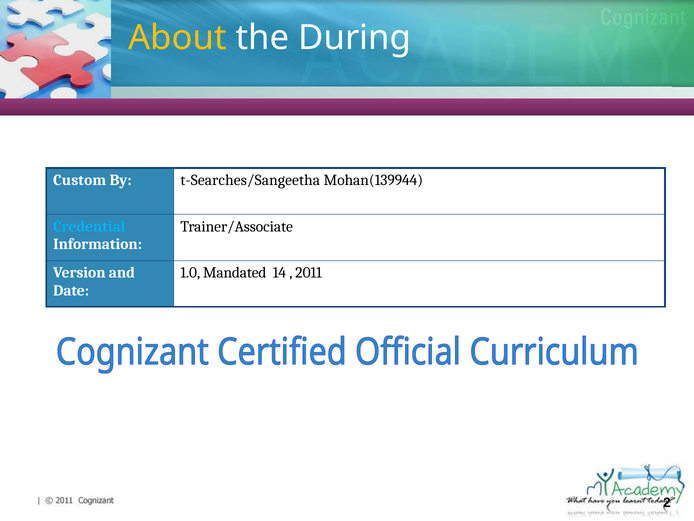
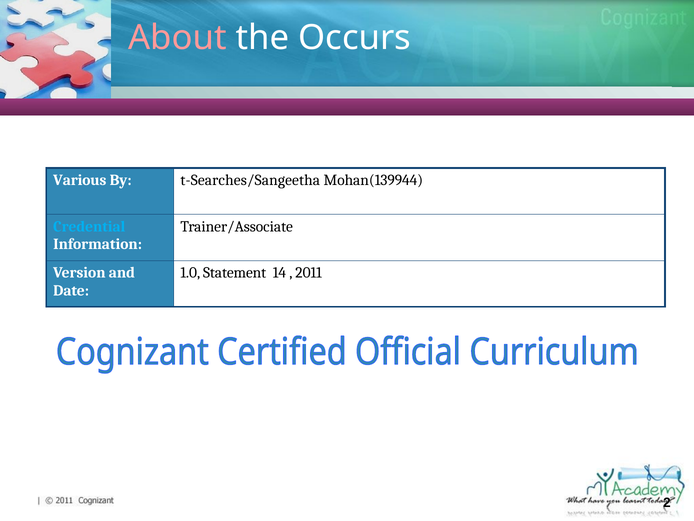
About colour: yellow -> pink
During: During -> Occurs
Custom: Custom -> Various
Mandated: Mandated -> Statement
